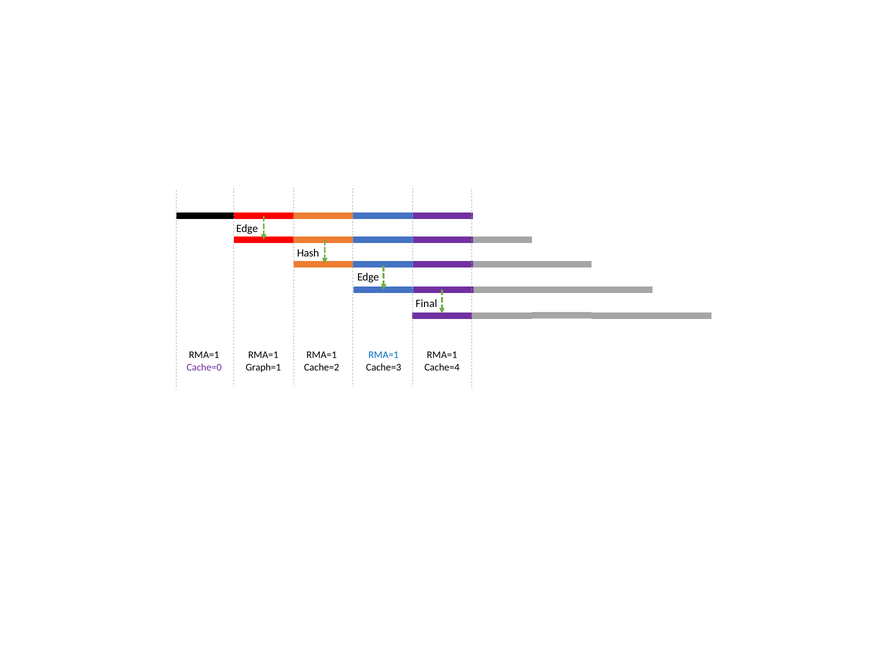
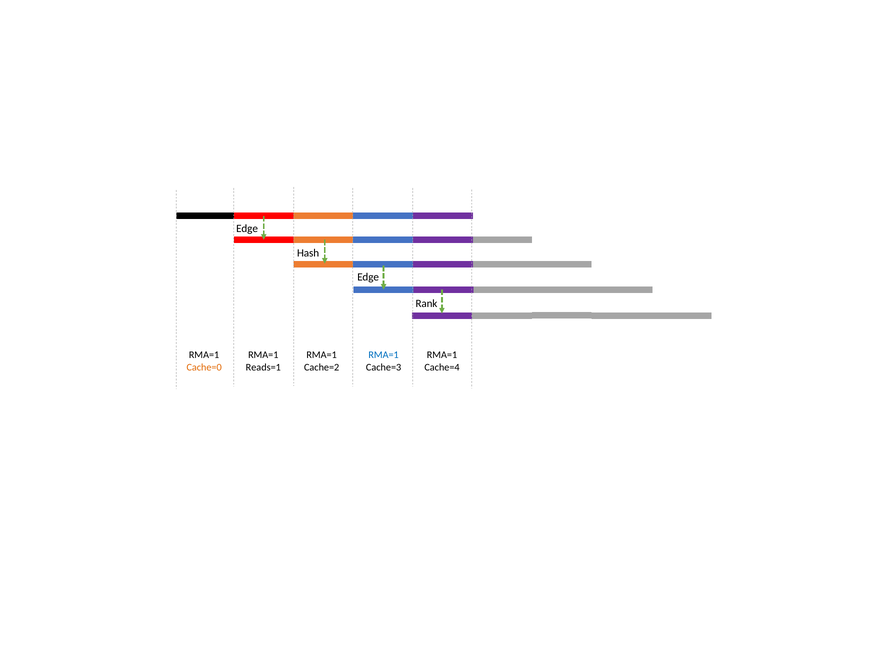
Final: Final -> Rank
Cache=0 colour: purple -> orange
Graph=1: Graph=1 -> Reads=1
